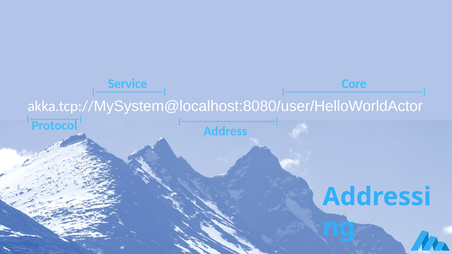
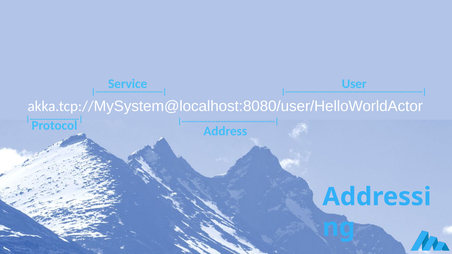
Core: Core -> User
